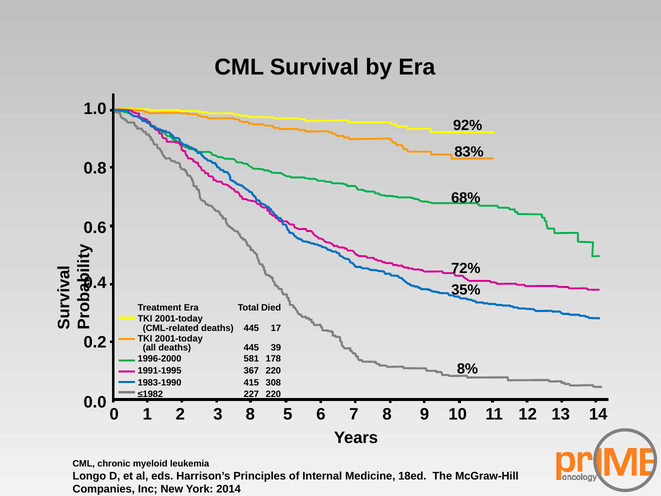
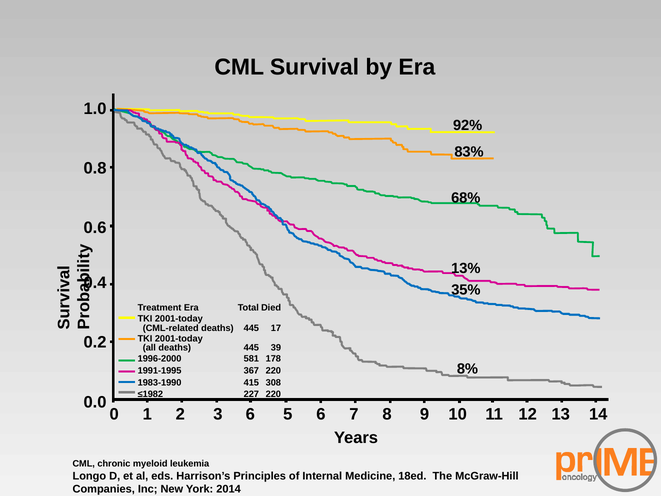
72%: 72% -> 13%
3 8: 8 -> 6
